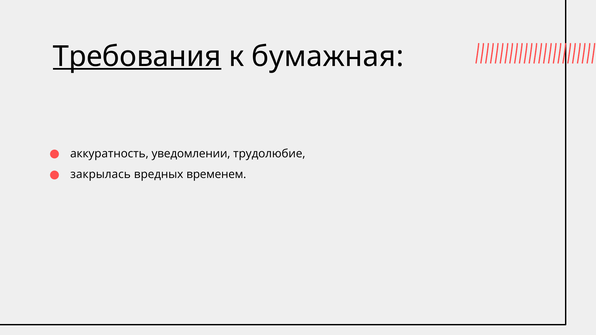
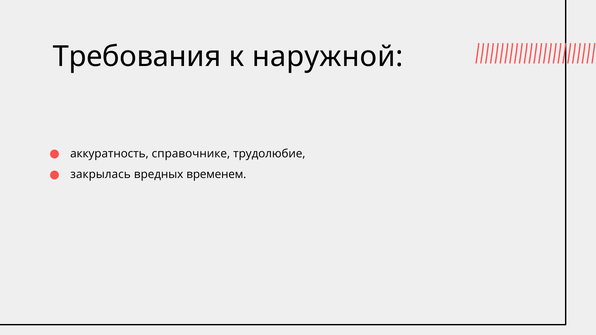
Требования underline: present -> none
бумажная: бумажная -> наружной
уведомлении: уведомлении -> справочнике
